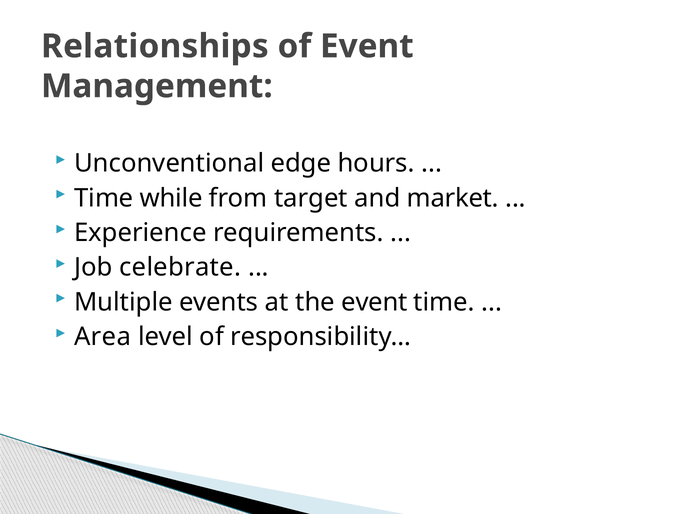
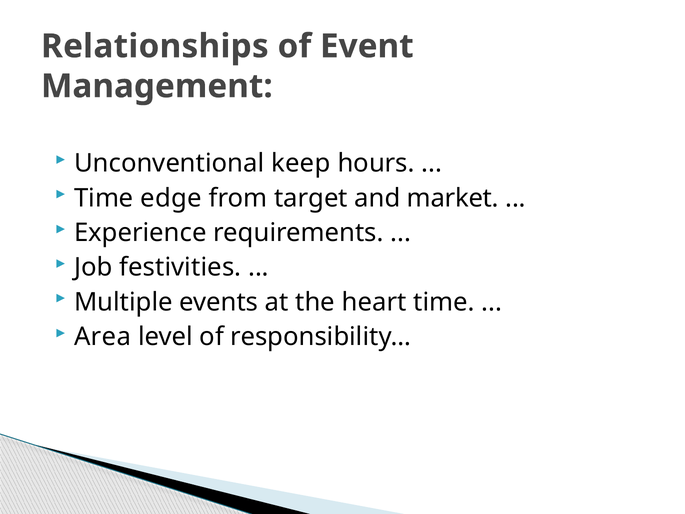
edge: edge -> keep
while: while -> edge
celebrate: celebrate -> festivities
the event: event -> heart
